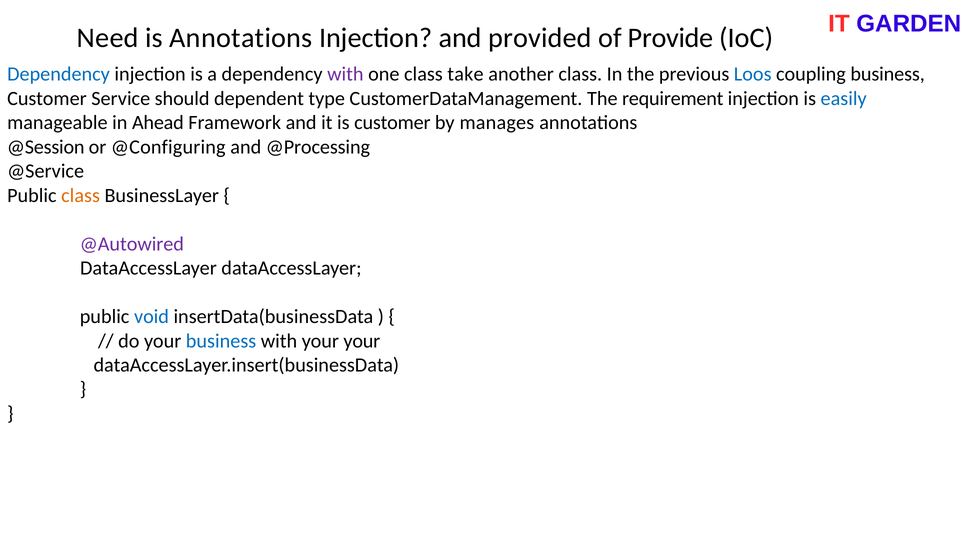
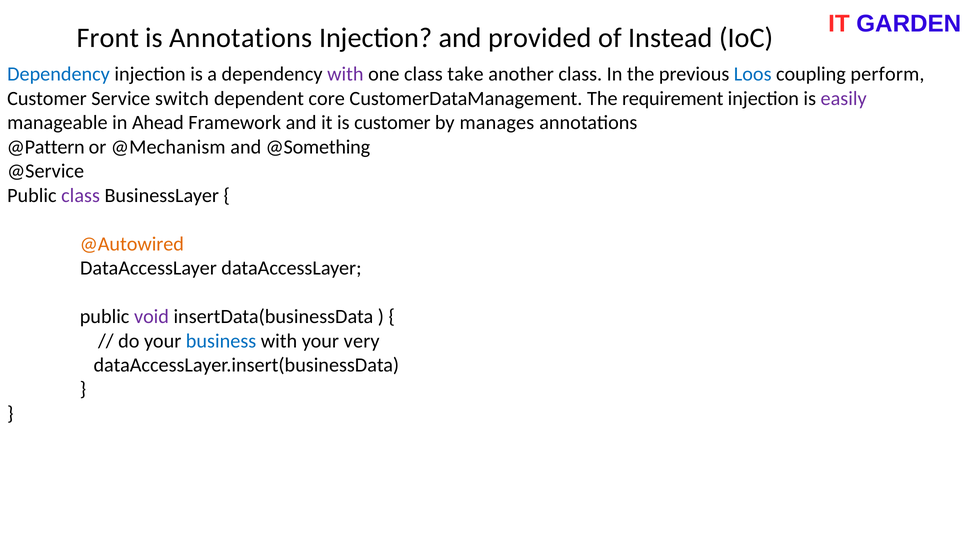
Need: Need -> Front
Provide: Provide -> Instead
coupling business: business -> perform
should: should -> switch
type: type -> core
easily colour: blue -> purple
@Session: @Session -> @Pattern
@Configuring: @Configuring -> @Mechanism
@Processing: @Processing -> @Something
class at (81, 195) colour: orange -> purple
@Autowired colour: purple -> orange
void colour: blue -> purple
your your: your -> very
